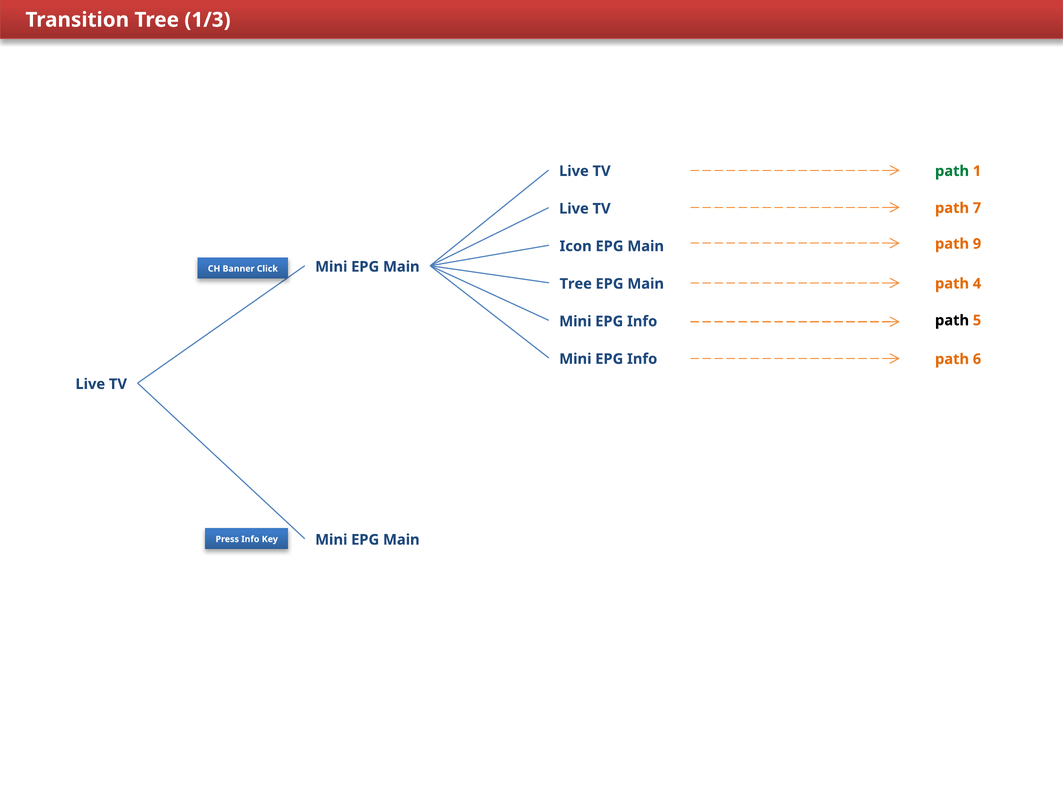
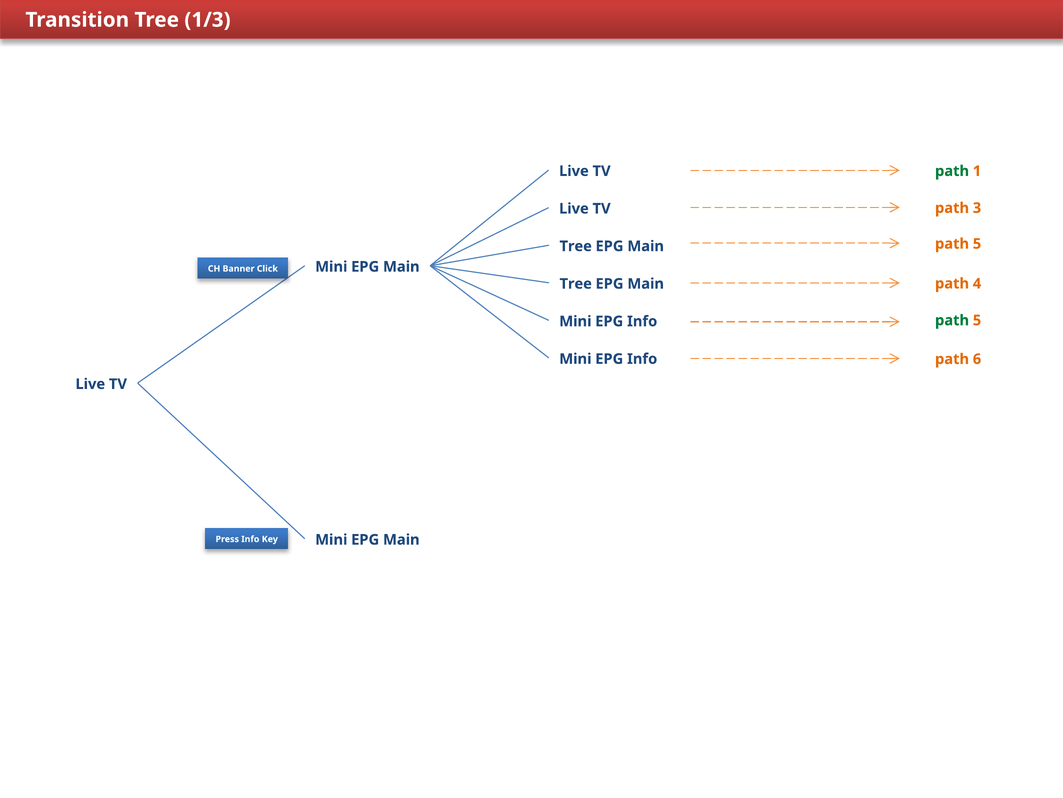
7: 7 -> 3
9 at (977, 244): 9 -> 5
Icon at (576, 246): Icon -> Tree
path at (952, 320) colour: black -> green
